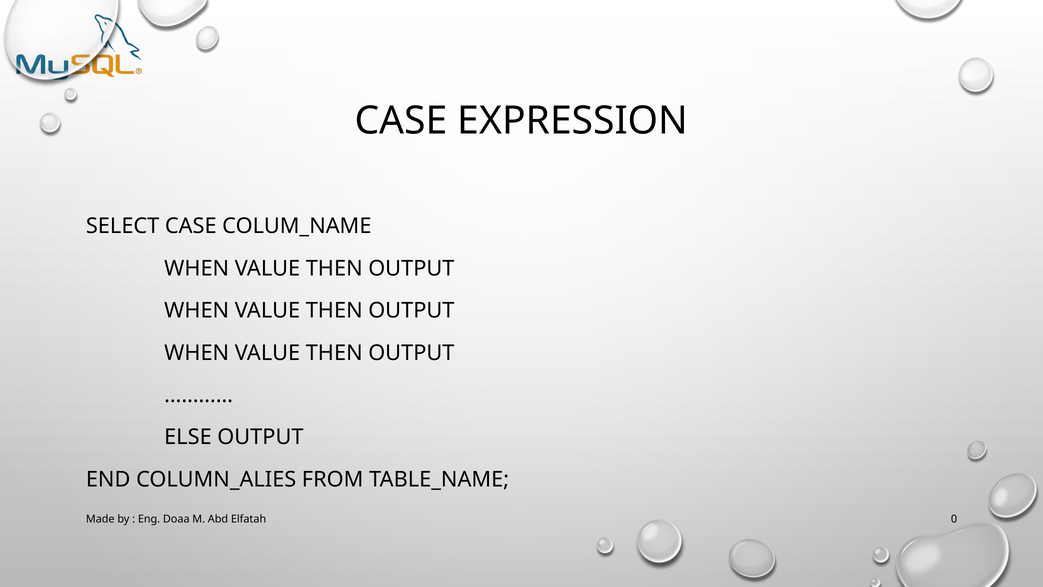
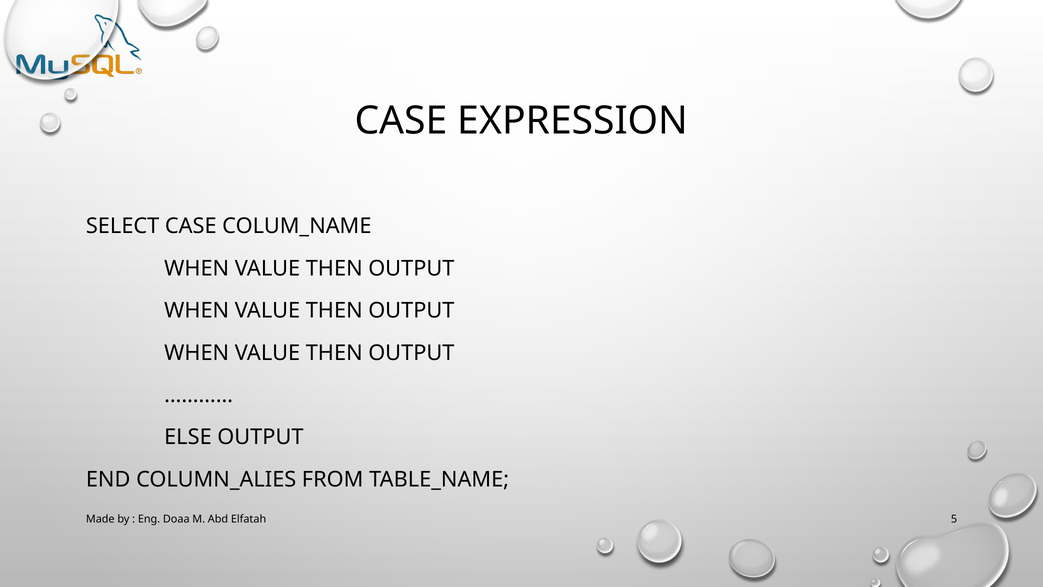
0: 0 -> 5
